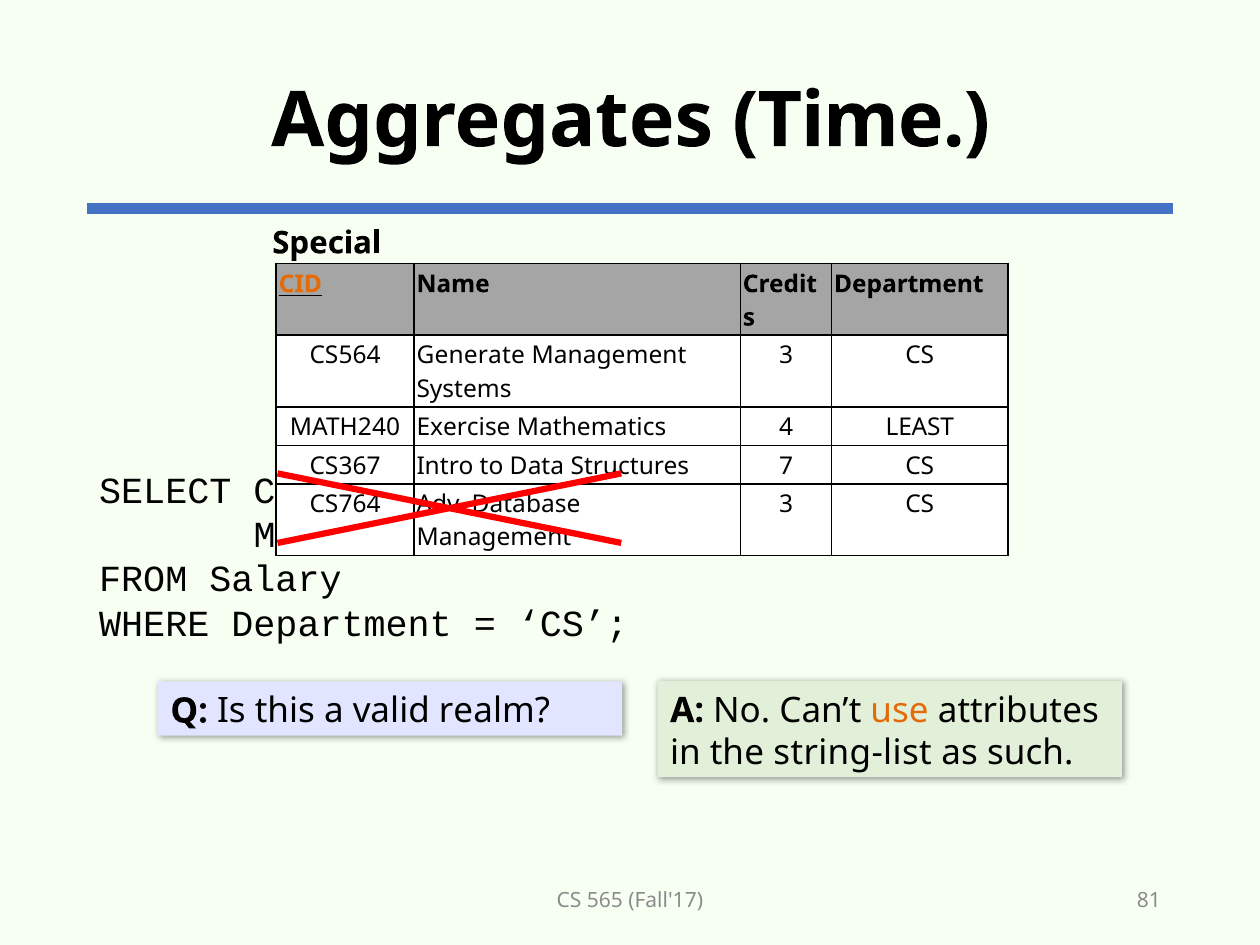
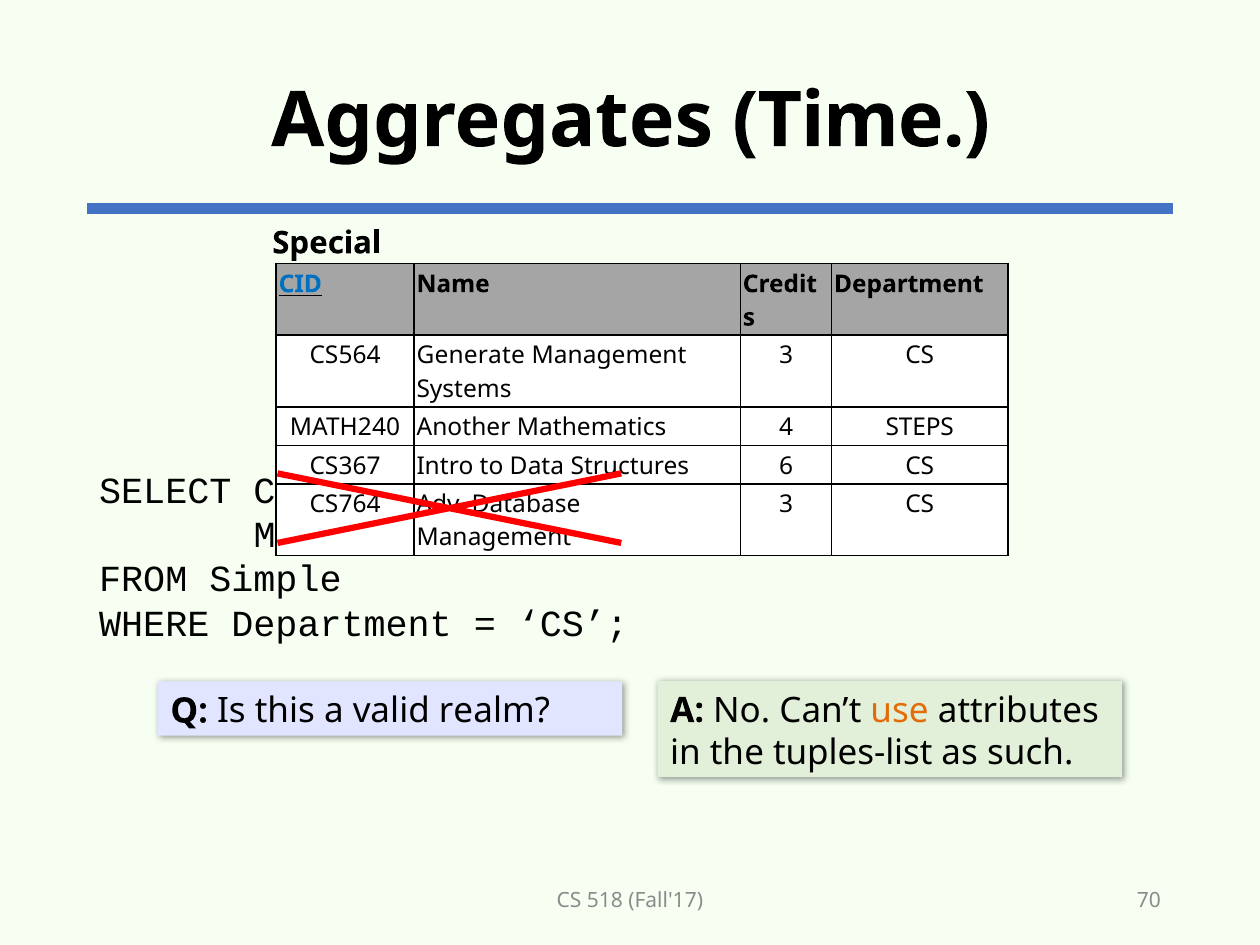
CID at (300, 284) colour: orange -> blue
Exercise: Exercise -> Another
LEAST: LEAST -> STEPS
7: 7 -> 6
Salary: Salary -> Simple
string-list: string-list -> tuples-list
565: 565 -> 518
81: 81 -> 70
